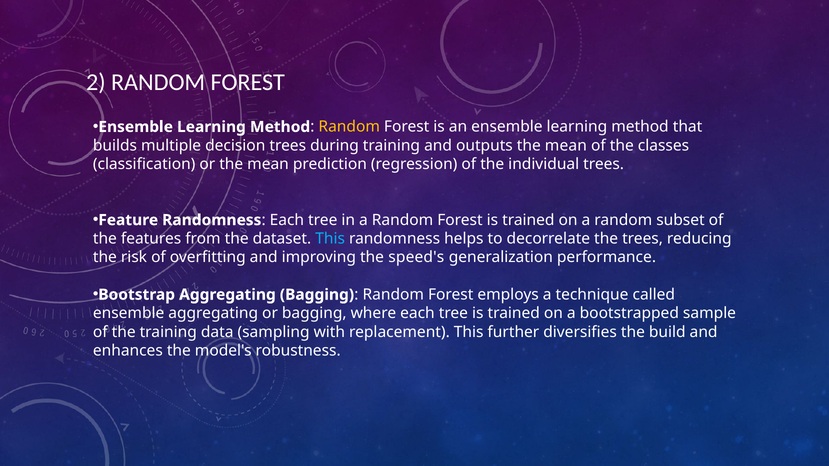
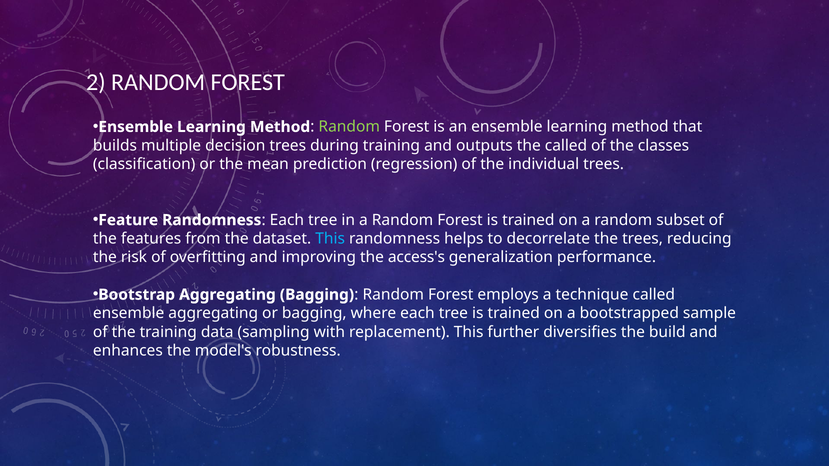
Random at (349, 127) colour: yellow -> light green
outputs the mean: mean -> called
speed's: speed's -> access's
